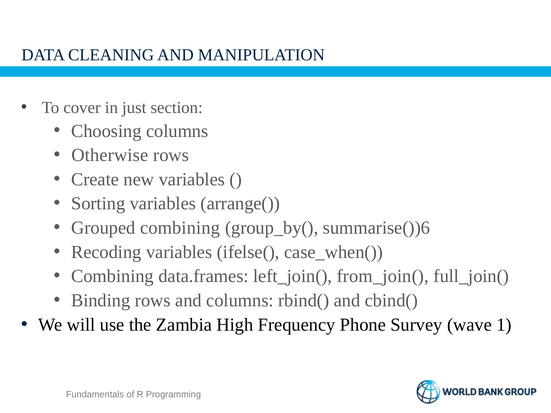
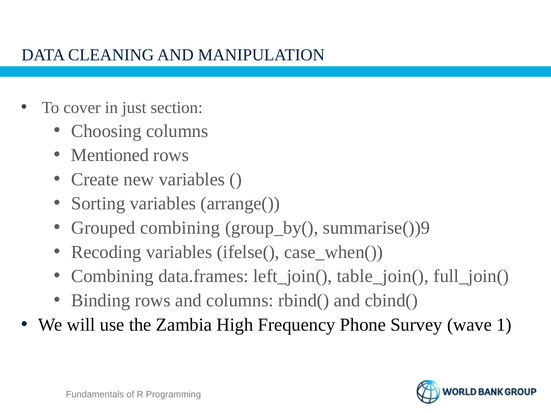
Otherwise: Otherwise -> Mentioned
summarise())6: summarise())6 -> summarise())9
from_join(: from_join( -> table_join(
